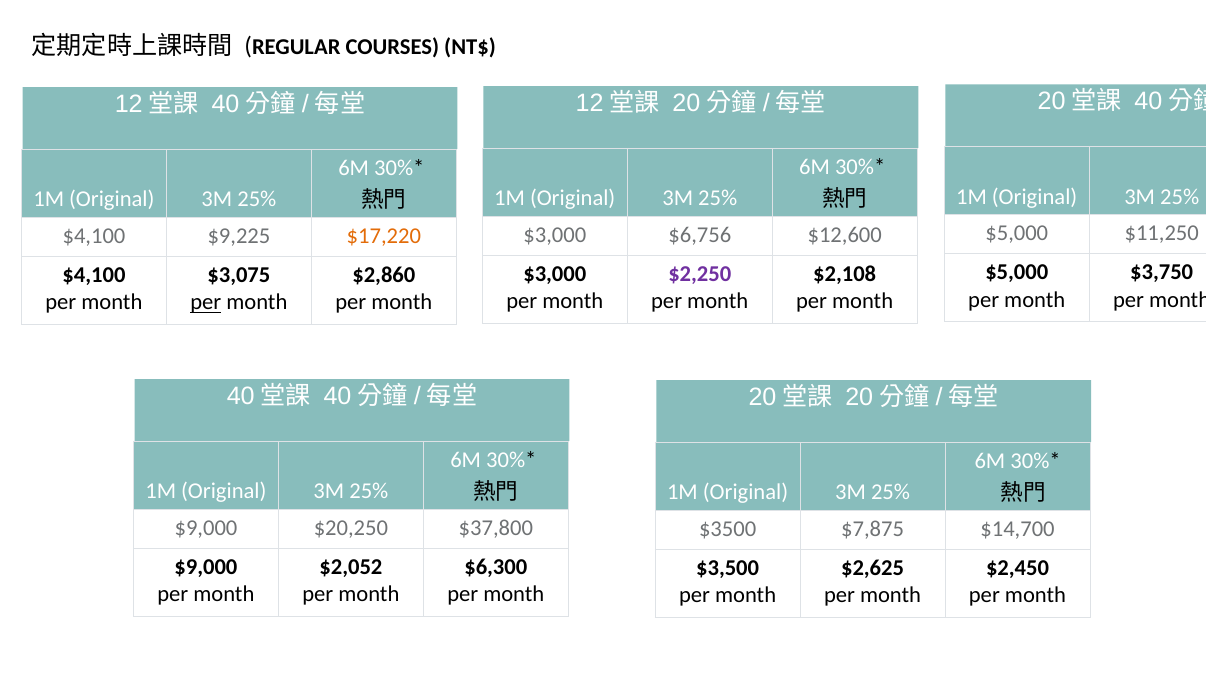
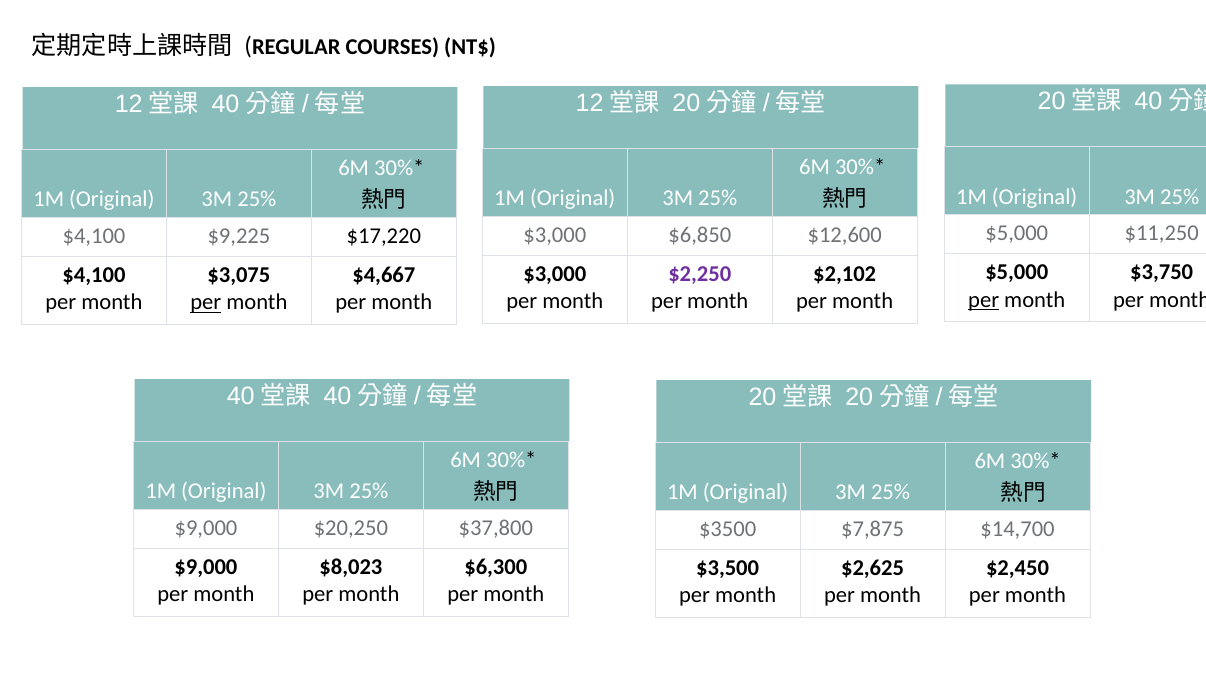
$6,756: $6,756 -> $6,850
$17,220 colour: orange -> black
$2,108: $2,108 -> $2,102
$2,860: $2,860 -> $4,667
per at (984, 300) underline: none -> present
$2,052: $2,052 -> $8,023
